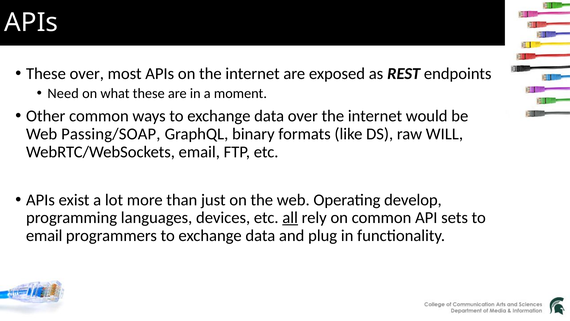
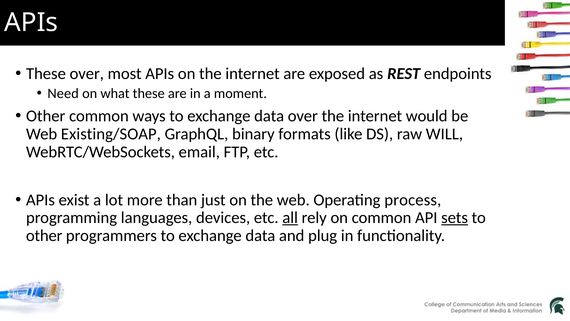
Passing/SOAP: Passing/SOAP -> Existing/SOAP
develop: develop -> process
sets underline: none -> present
email at (44, 236): email -> other
